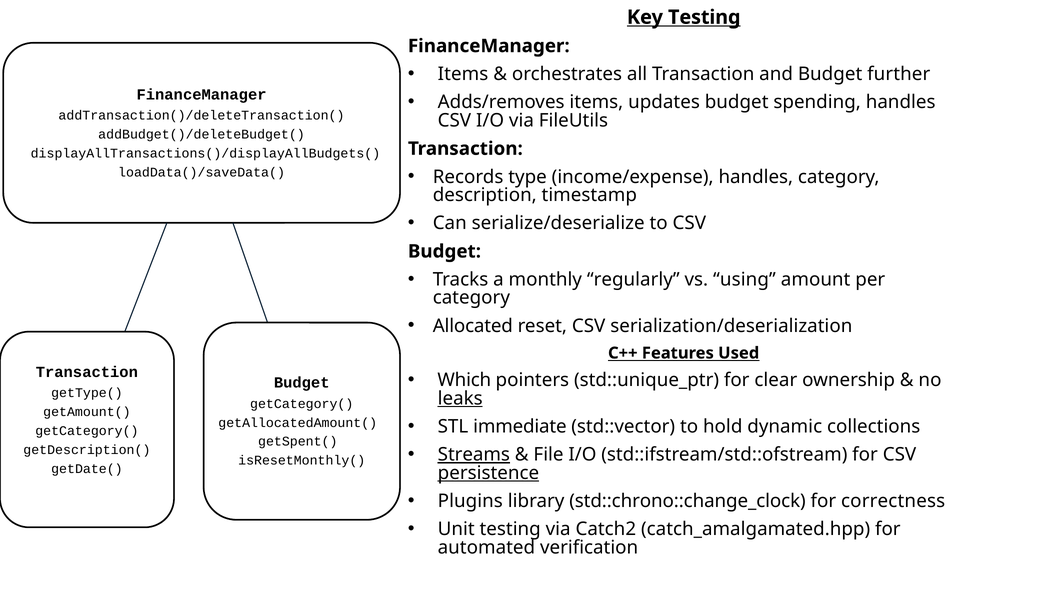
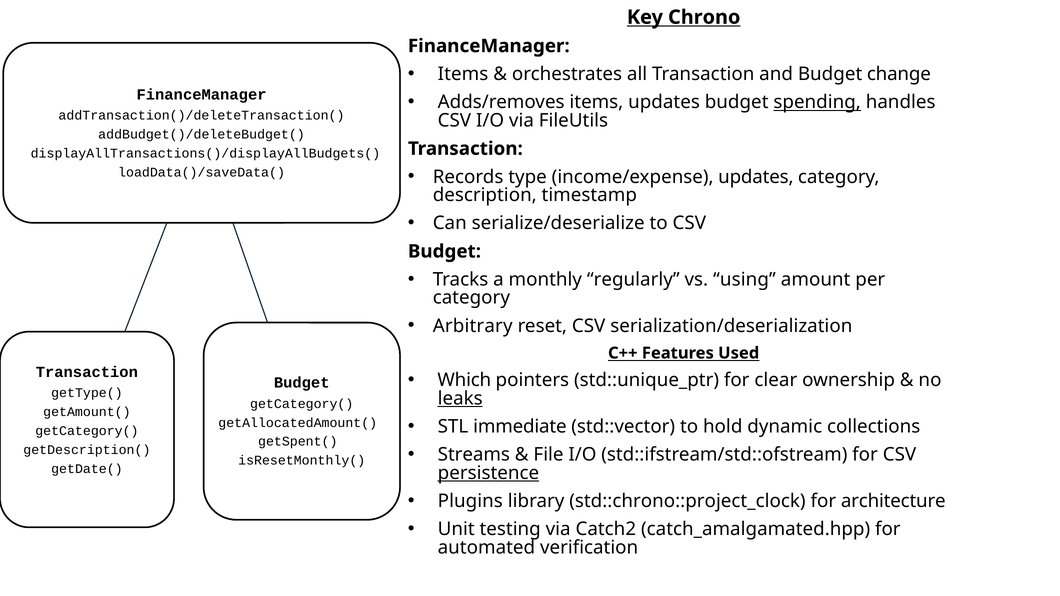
Key Testing: Testing -> Chrono
further: further -> change
spending underline: none -> present
income/expense handles: handles -> updates
Allocated: Allocated -> Arbitrary
Streams underline: present -> none
std::chrono::change_clock: std::chrono::change_clock -> std::chrono::project_clock
correctness: correctness -> architecture
